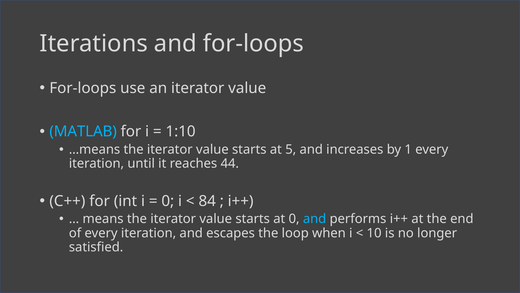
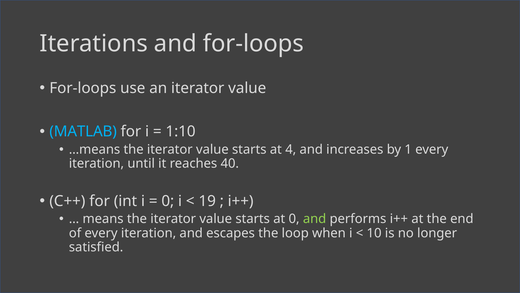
5: 5 -> 4
44: 44 -> 40
84: 84 -> 19
and at (315, 219) colour: light blue -> light green
